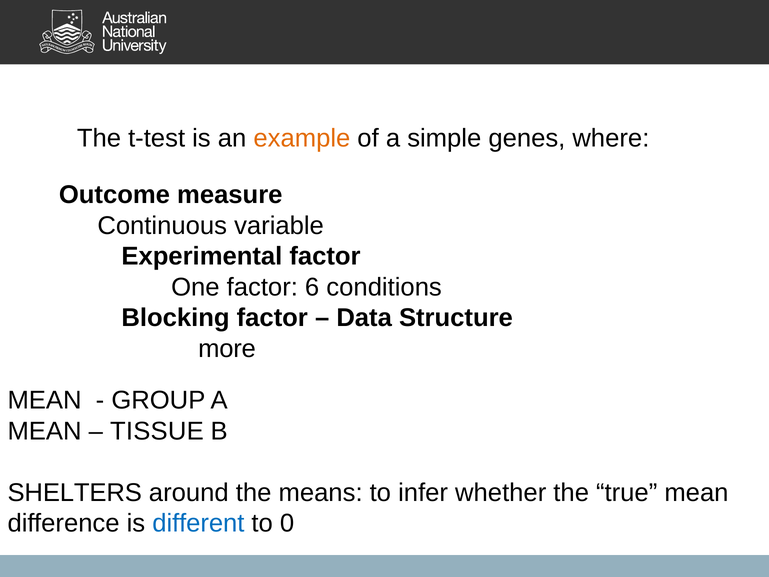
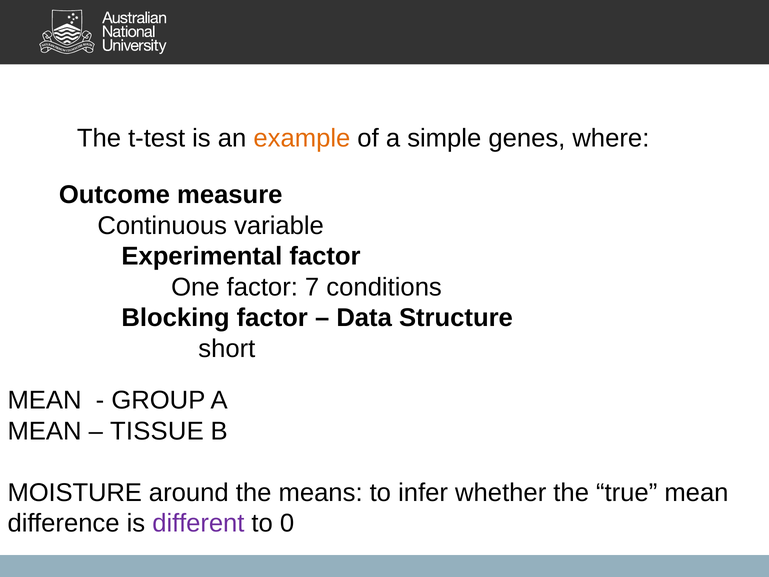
6: 6 -> 7
more: more -> short
SHELTERS: SHELTERS -> MOISTURE
different colour: blue -> purple
